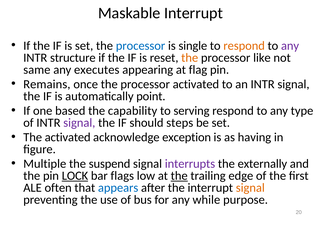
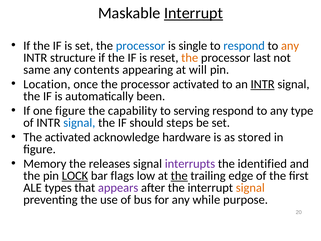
Interrupt at (194, 13) underline: none -> present
respond at (244, 46) colour: orange -> blue
any at (290, 46) colour: purple -> orange
like: like -> last
executes: executes -> contents
flag: flag -> will
Remains: Remains -> Location
INTR at (263, 84) underline: none -> present
point: point -> been
one based: based -> figure
signal at (79, 123) colour: purple -> blue
exception: exception -> hardware
having: having -> stored
Multiple: Multiple -> Memory
suspend: suspend -> releases
externally: externally -> identified
often: often -> types
appears colour: blue -> purple
